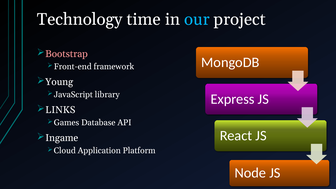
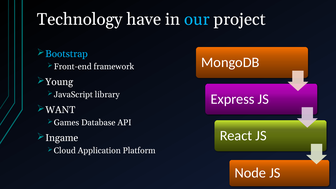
time: time -> have
Bootstrap colour: pink -> light blue
LINKS: LINKS -> WANT
